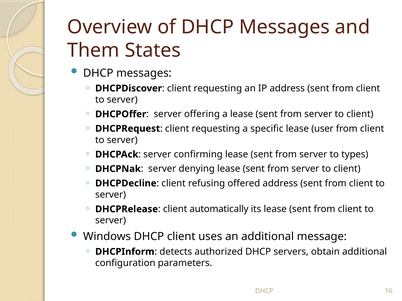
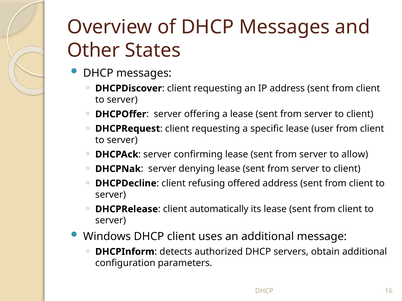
Them: Them -> Other
types: types -> allow
